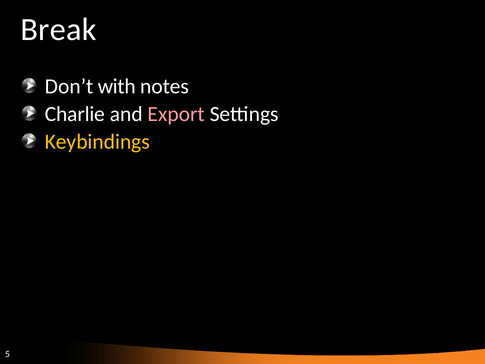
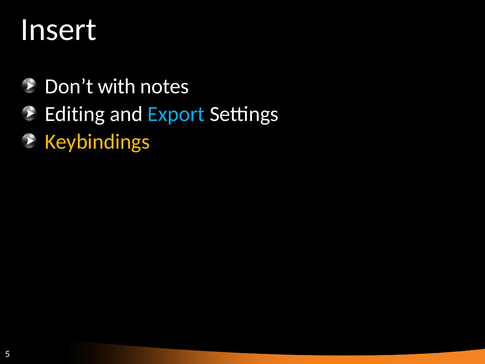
Break: Break -> Insert
Charlie: Charlie -> Editing
Export colour: pink -> light blue
